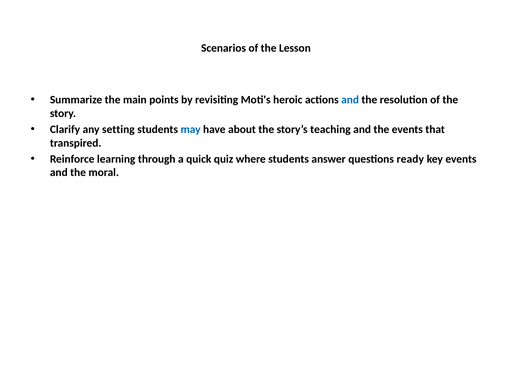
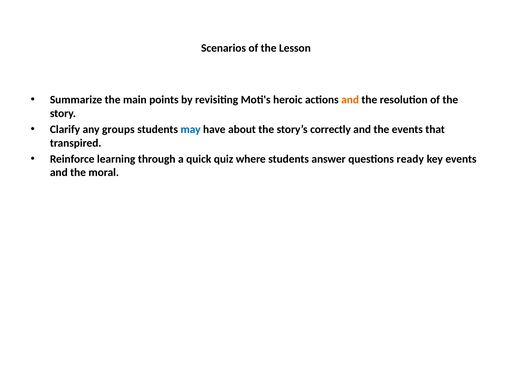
and at (350, 100) colour: blue -> orange
setting: setting -> groups
teaching: teaching -> correctly
